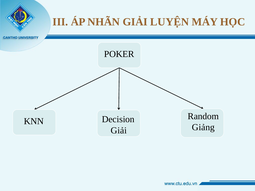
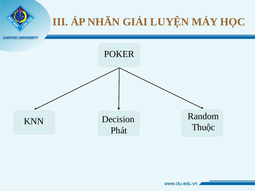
Giảng: Giảng -> Thuộc
Giải at (119, 131): Giải -> Phát
